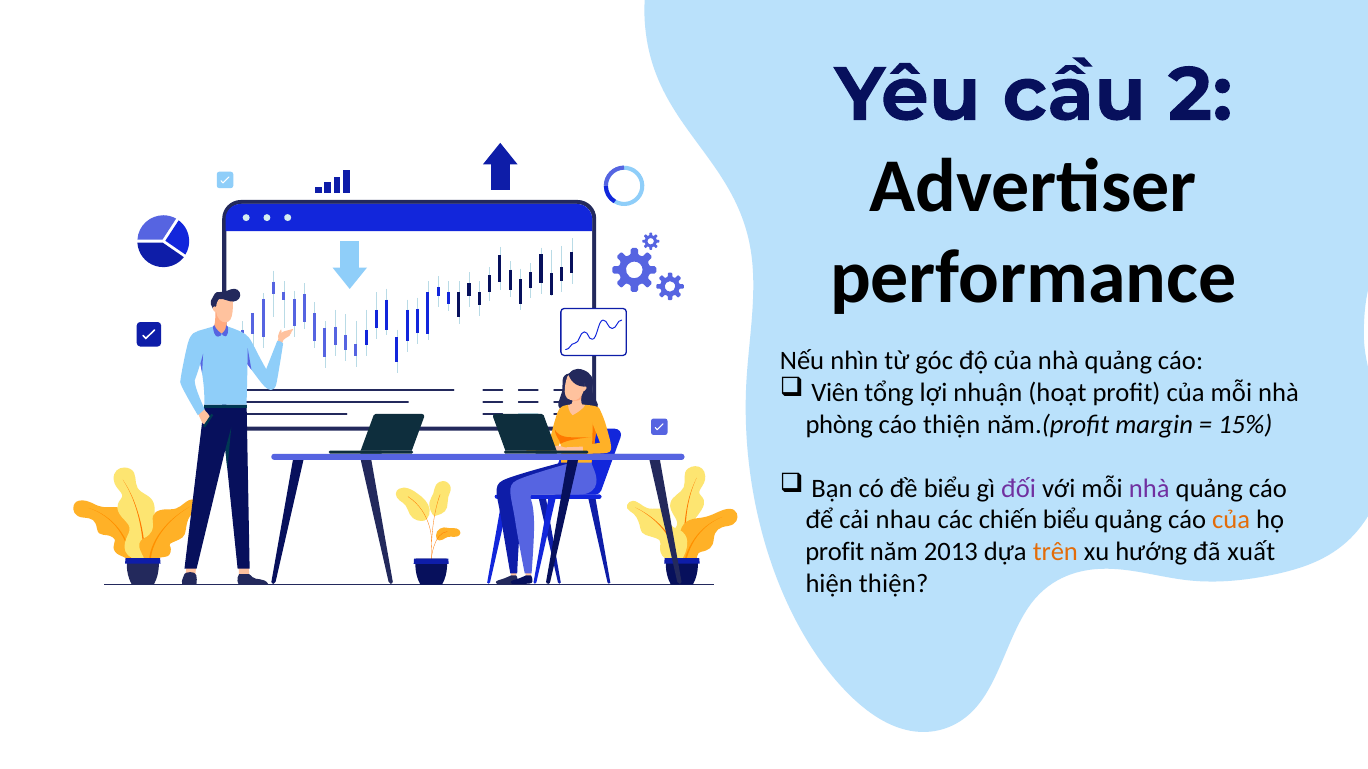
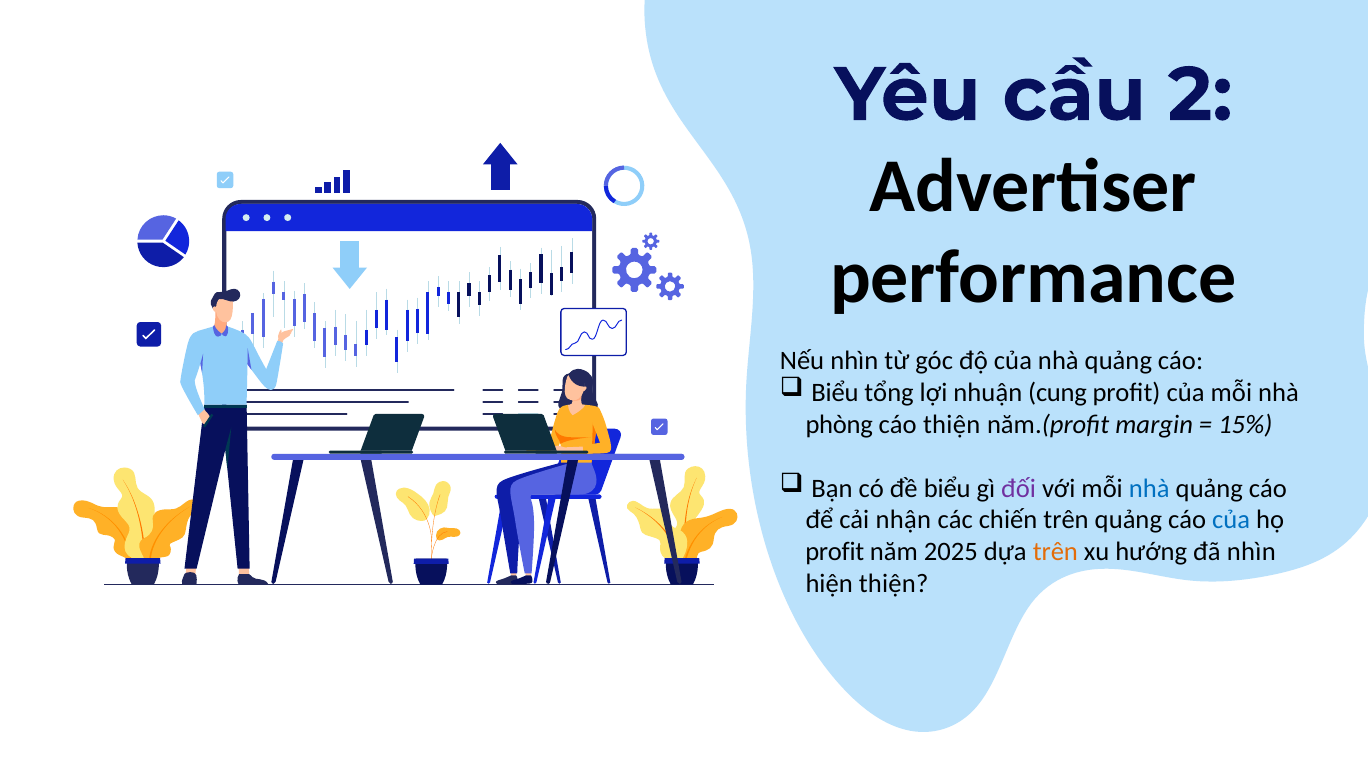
Viên at (835, 393): Viên -> Biểu
hoạt: hoạt -> cung
nhà at (1149, 489) colour: purple -> blue
nhau: nhau -> nhận
chiến biểu: biểu -> trên
của at (1231, 521) colour: orange -> blue
2013: 2013 -> 2025
đã xuất: xuất -> nhìn
